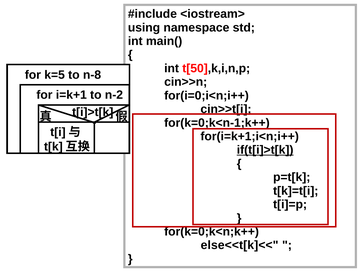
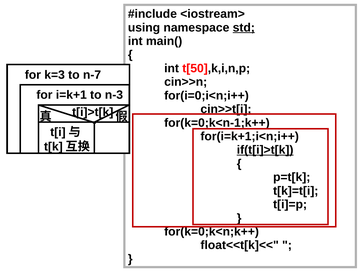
std underline: none -> present
k=5: k=5 -> k=3
n-8: n-8 -> n-7
n-2: n-2 -> n-3
else<<t[k]<<: else<<t[k]<< -> float<<t[k]<<
